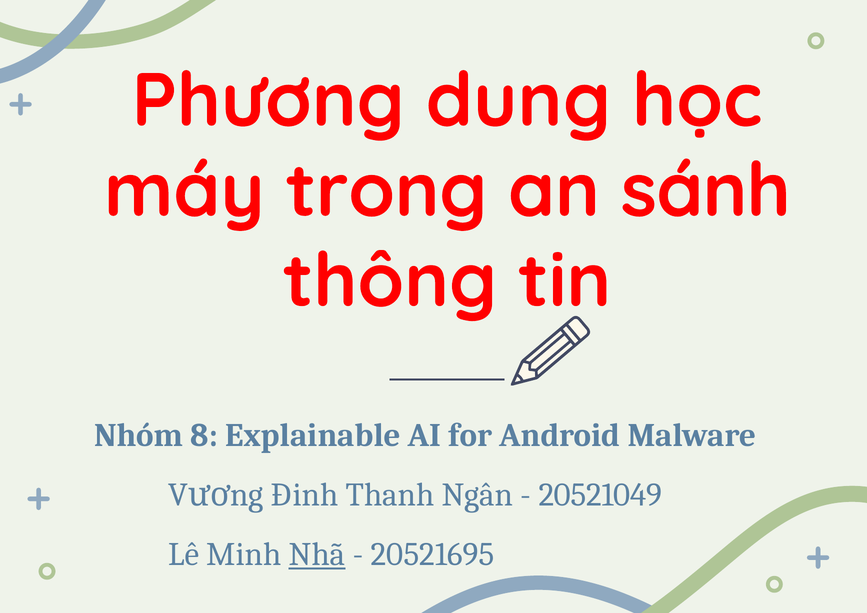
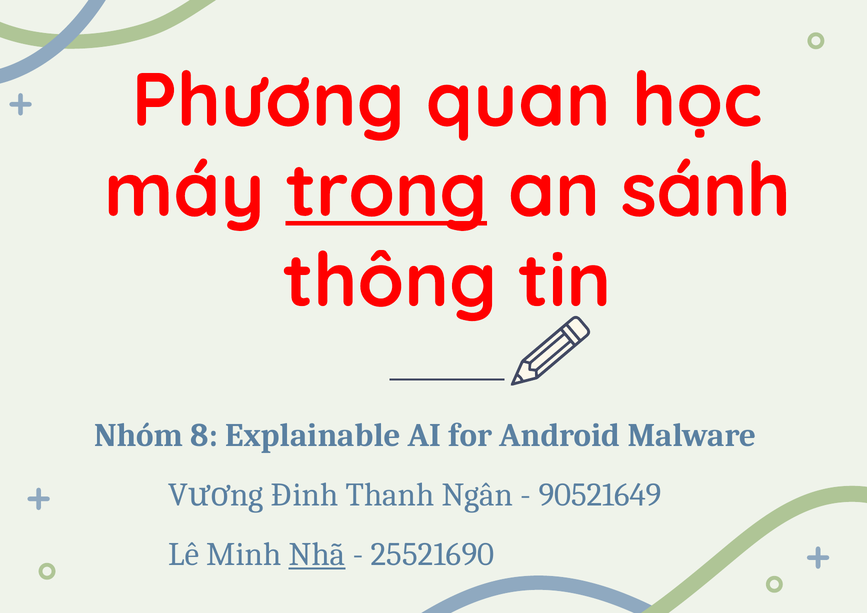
dung: dung -> quan
trong underline: none -> present
20521049: 20521049 -> 90521649
20521695: 20521695 -> 25521690
